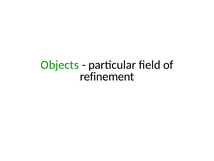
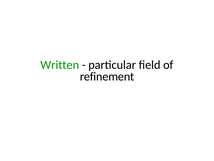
Objects: Objects -> Written
